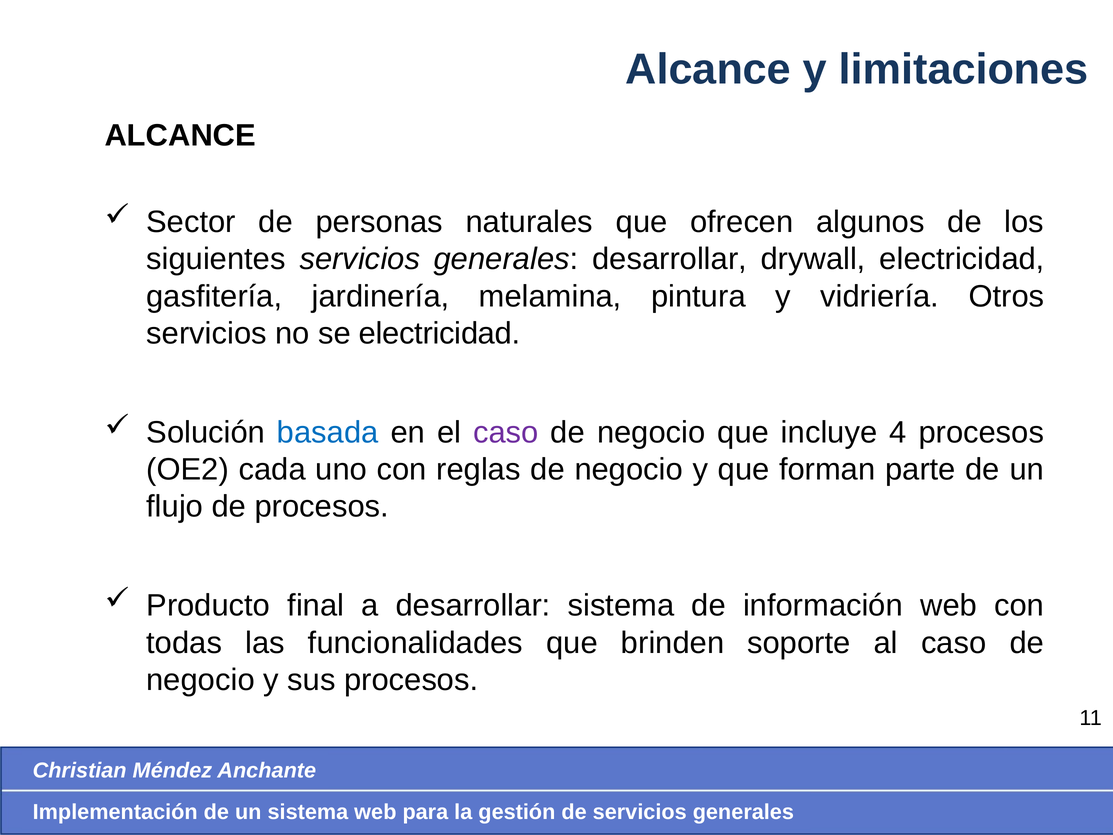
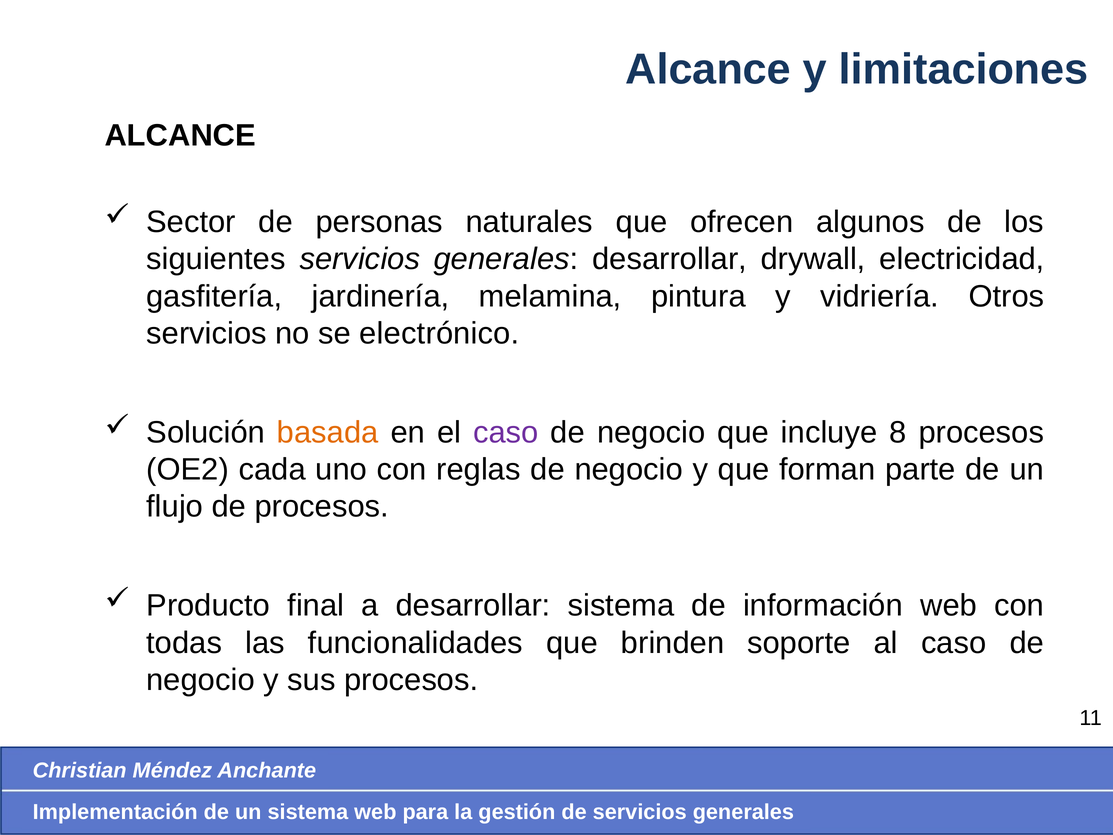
se electricidad: electricidad -> electrónico
basada colour: blue -> orange
4: 4 -> 8
